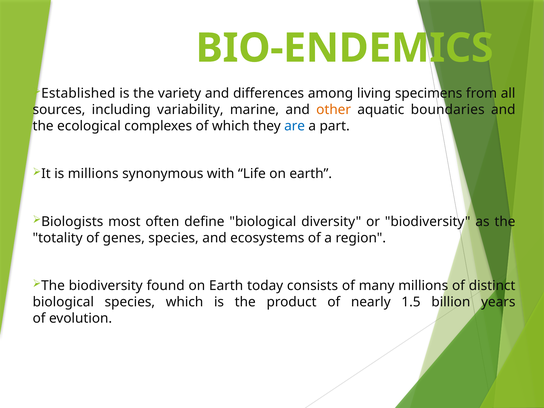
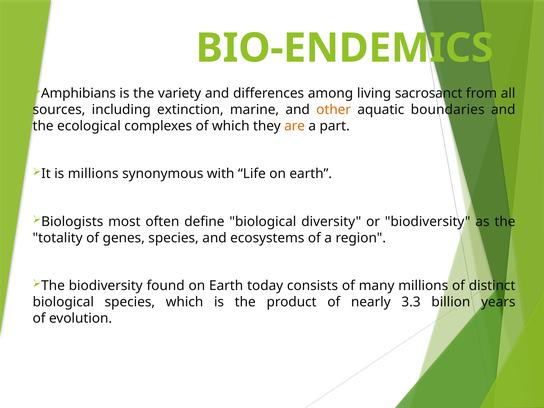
Established: Established -> Amphibians
specimens: specimens -> sacrosanct
variability: variability -> extinction
are colour: blue -> orange
1.5: 1.5 -> 3.3
